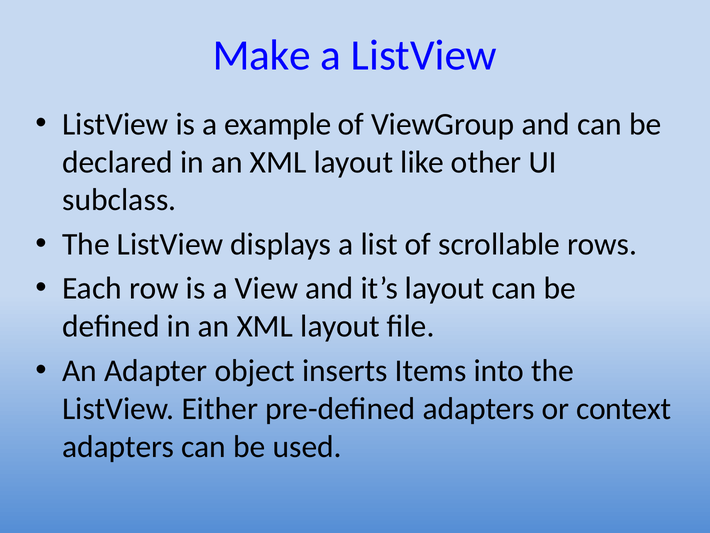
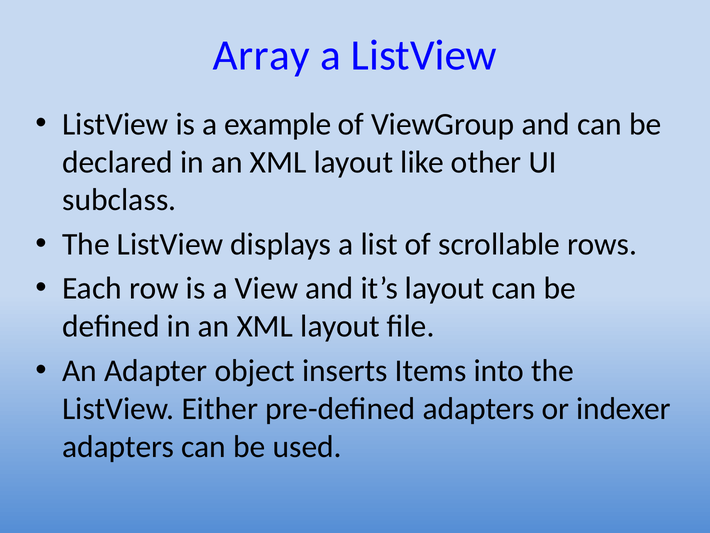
Make: Make -> Array
context: context -> indexer
